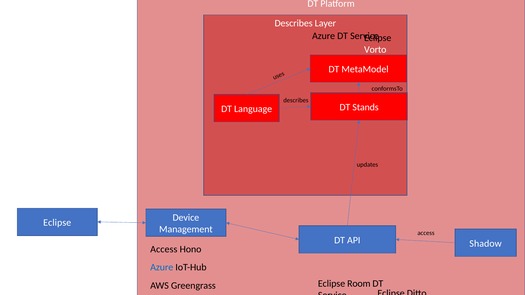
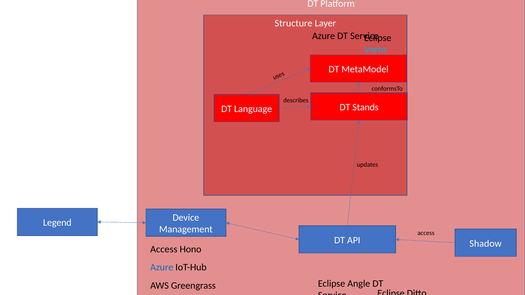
Describes at (294, 23): Describes -> Structure
Vorto colour: white -> light blue
Eclipse at (57, 223): Eclipse -> Legend
Room: Room -> Angle
